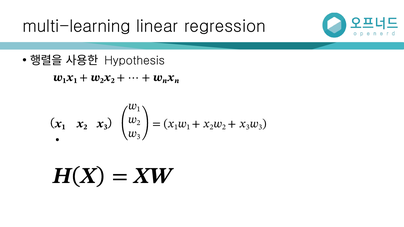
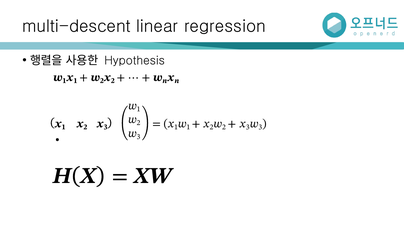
multi-learning: multi-learning -> multi-descent
